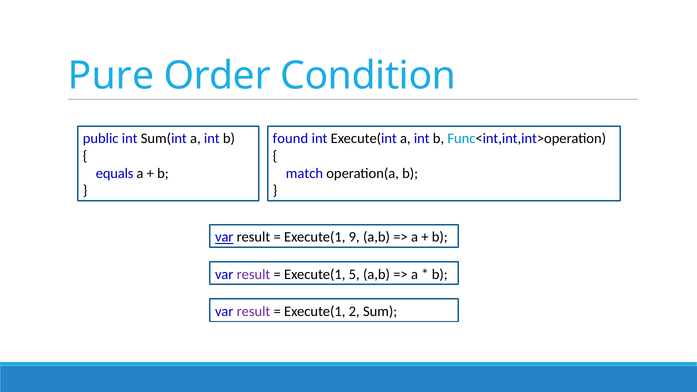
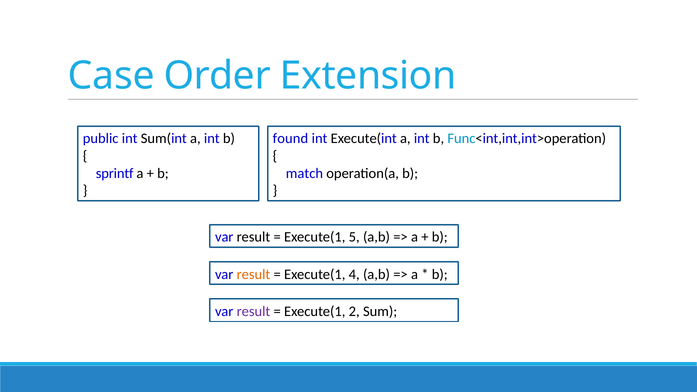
Pure: Pure -> Case
Condition: Condition -> Extension
equals: equals -> sprintf
var at (224, 237) underline: present -> none
9: 9 -> 5
result at (253, 274) colour: purple -> orange
5: 5 -> 4
